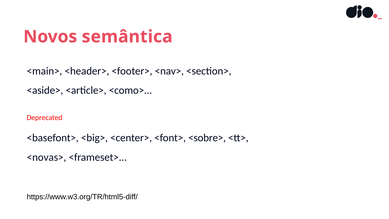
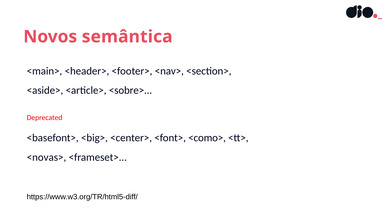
<como>: <como> -> <sobre>
<sobre>: <sobre> -> <como>
